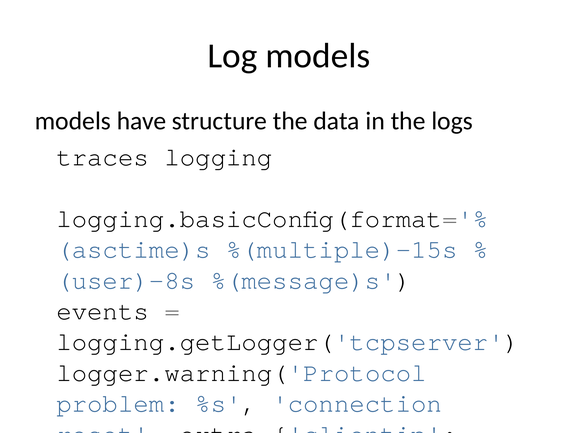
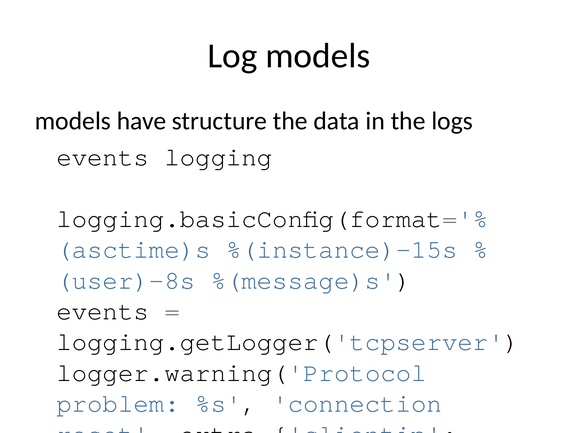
traces at (103, 157): traces -> events
%(multiple)-15s: %(multiple)-15s -> %(instance)-15s
